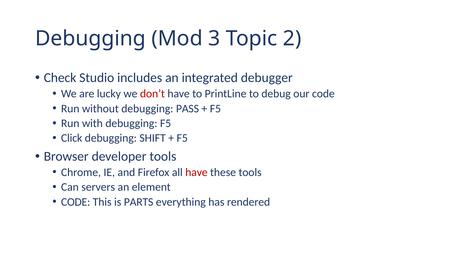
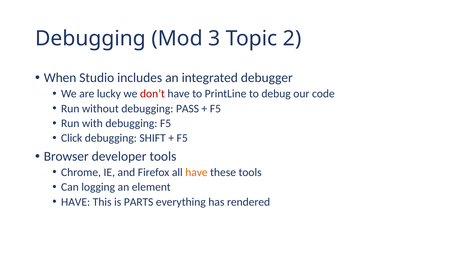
Check: Check -> When
have at (196, 173) colour: red -> orange
servers: servers -> logging
CODE at (76, 202): CODE -> HAVE
